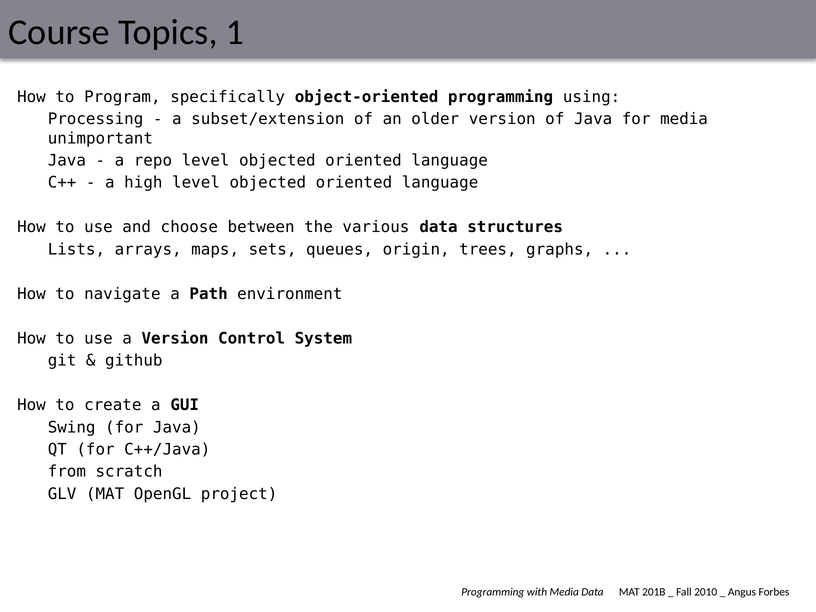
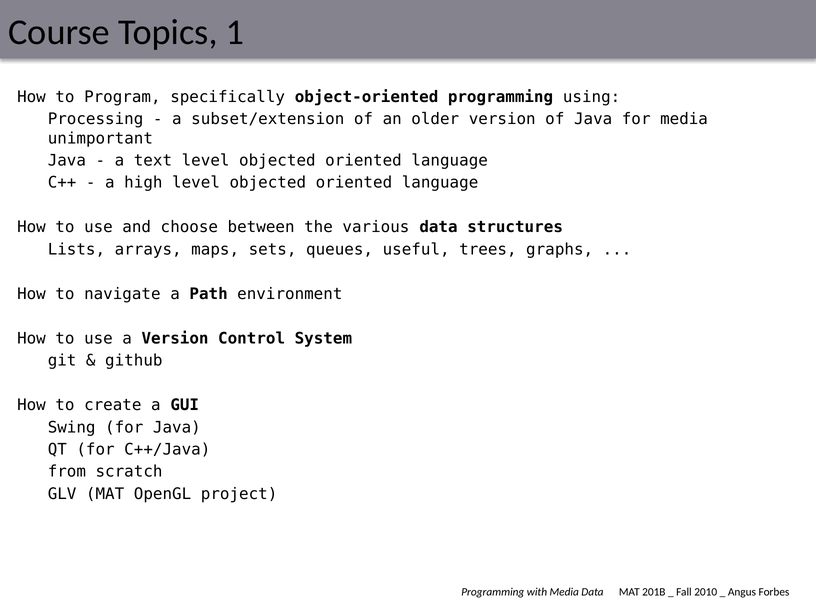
repo: repo -> text
origin: origin -> useful
